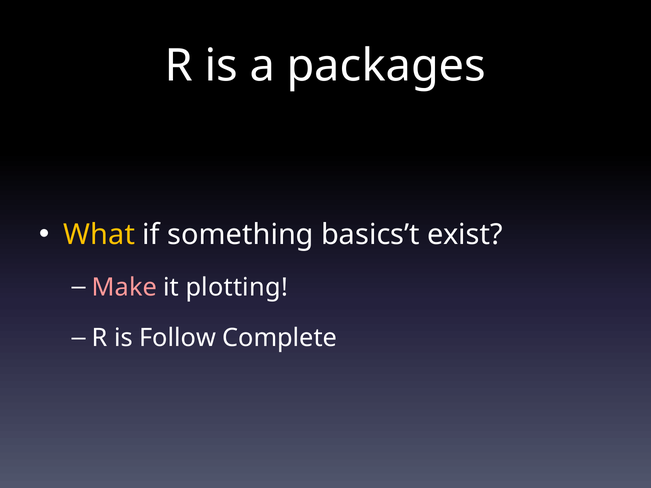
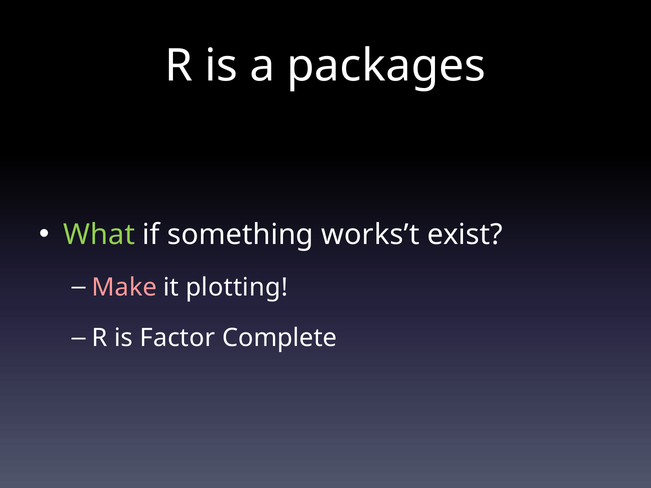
What colour: yellow -> light green
basics’t: basics’t -> works’t
Follow: Follow -> Factor
